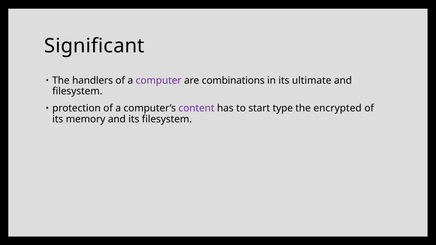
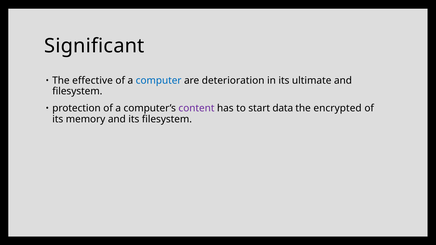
handlers: handlers -> effective
computer colour: purple -> blue
combinations: combinations -> deterioration
type: type -> data
